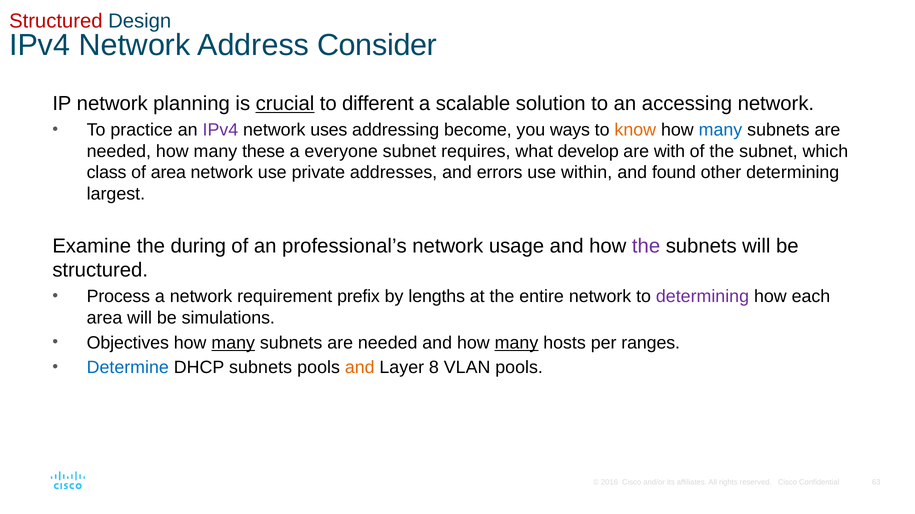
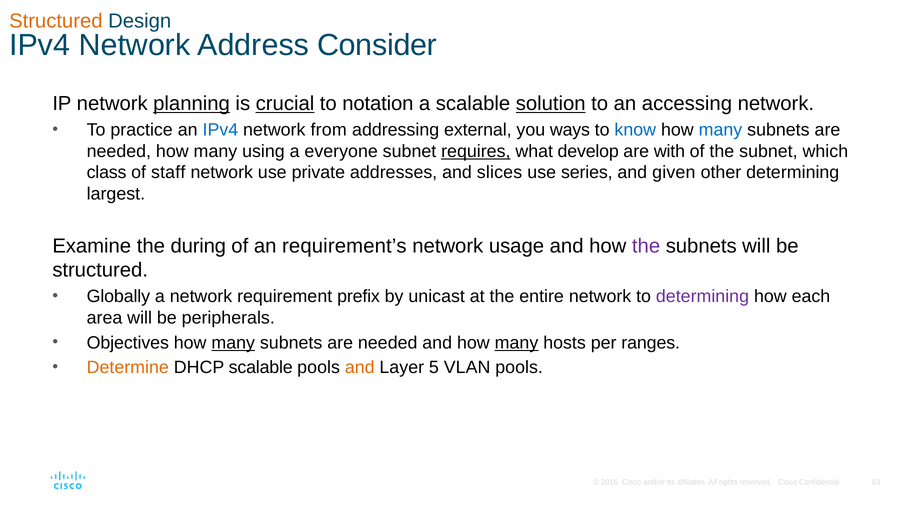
Structured at (56, 21) colour: red -> orange
planning underline: none -> present
different: different -> notation
solution underline: none -> present
IPv4 at (220, 130) colour: purple -> blue
uses: uses -> from
become: become -> external
know colour: orange -> blue
these: these -> using
requires underline: none -> present
of area: area -> staff
errors: errors -> slices
within: within -> series
found: found -> given
professional’s: professional’s -> requirement’s
Process: Process -> Globally
lengths: lengths -> unicast
simulations: simulations -> peripherals
Determine colour: blue -> orange
DHCP subnets: subnets -> scalable
8: 8 -> 5
